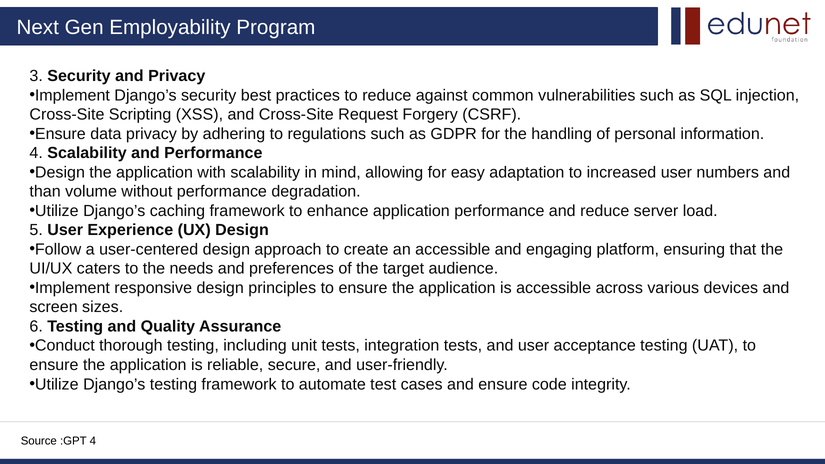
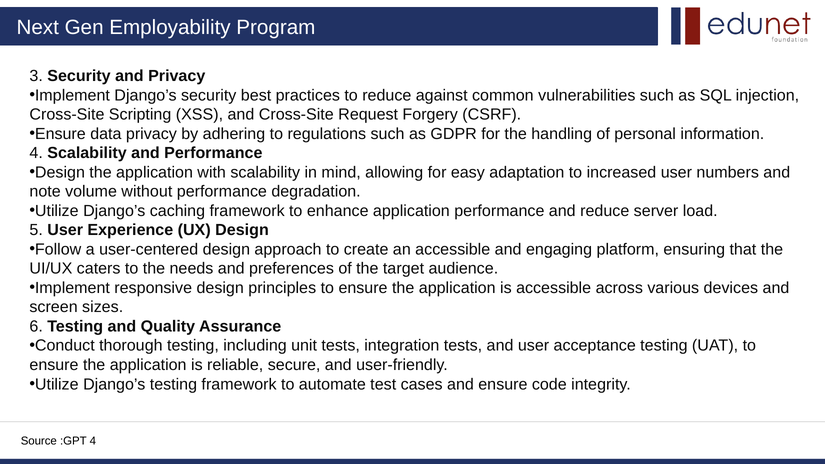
than: than -> note
